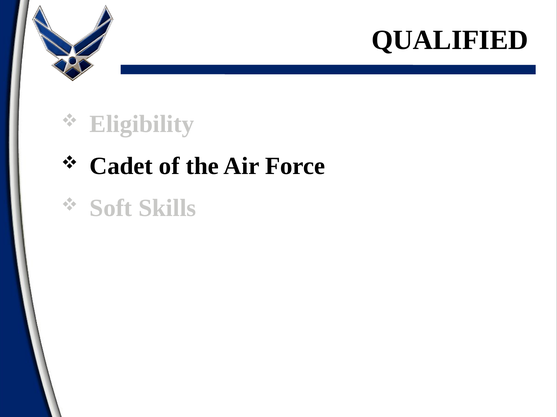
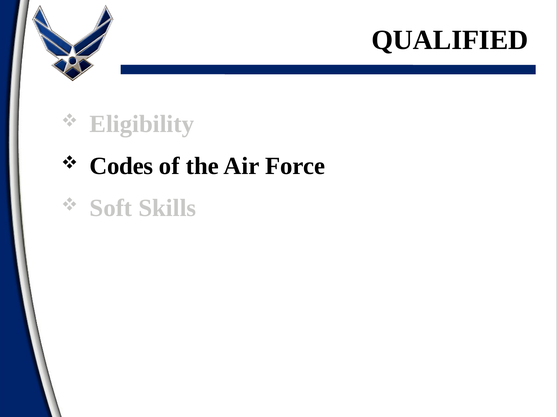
Cadet: Cadet -> Codes
